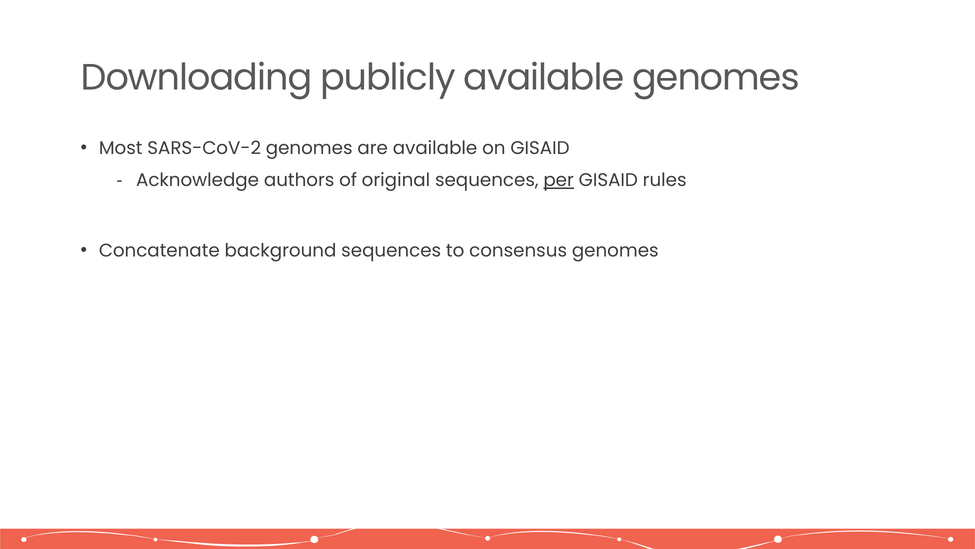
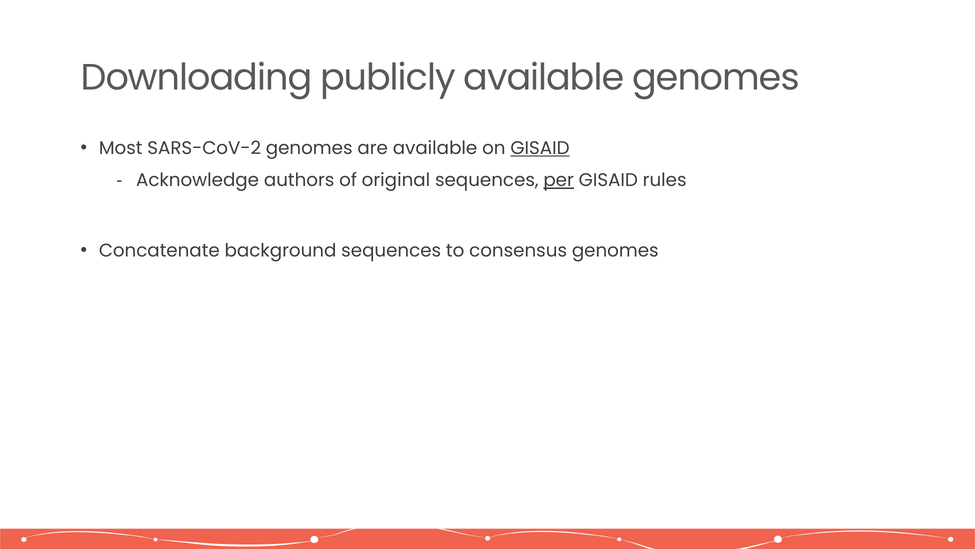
GISAID at (540, 148) underline: none -> present
